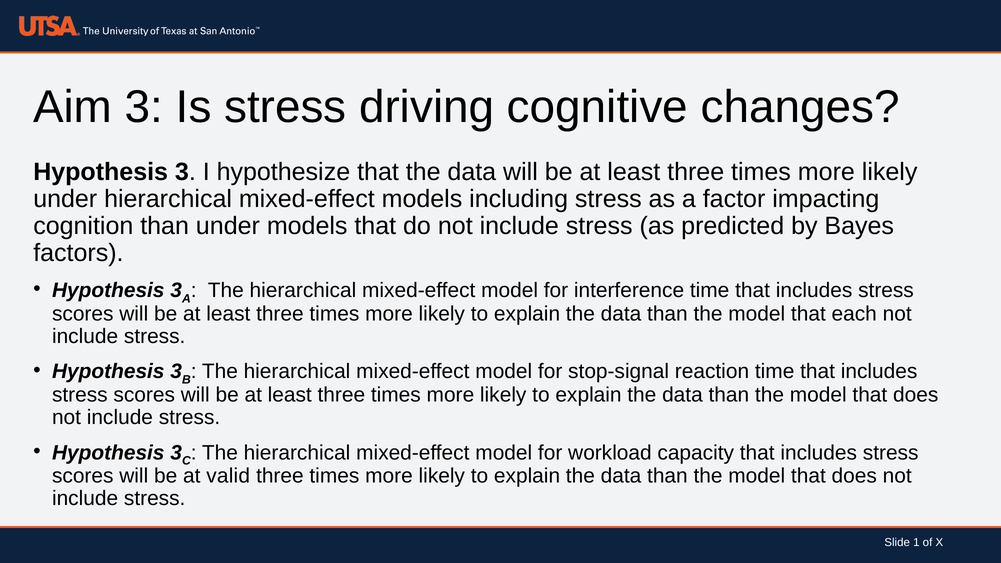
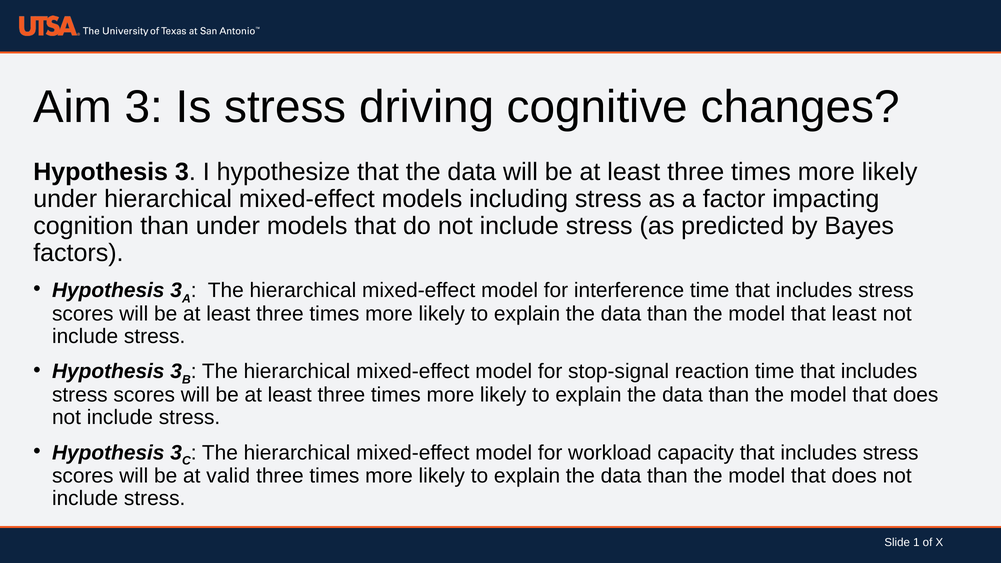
that each: each -> least
